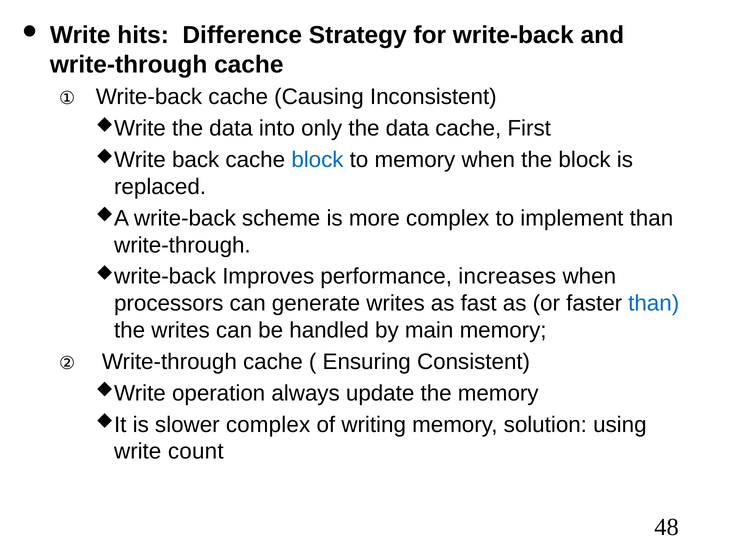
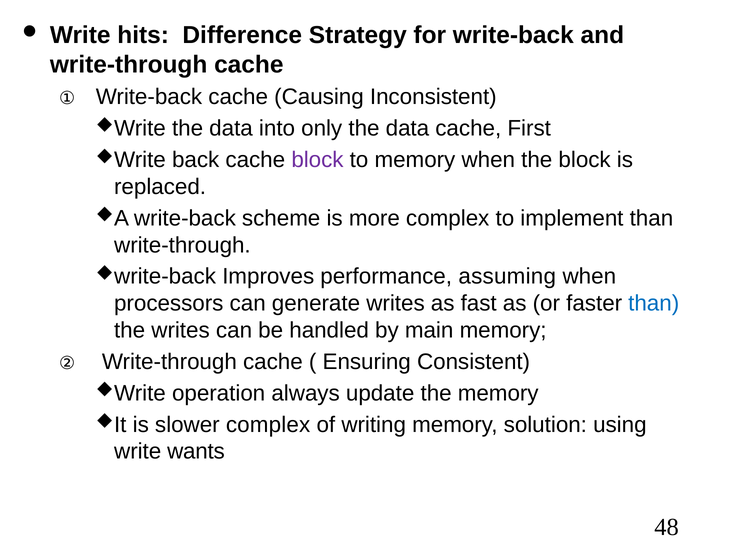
block at (317, 160) colour: blue -> purple
increases: increases -> assuming
count: count -> wants
